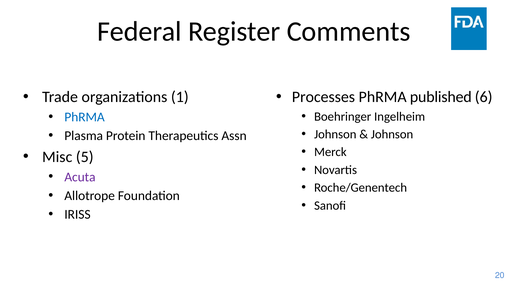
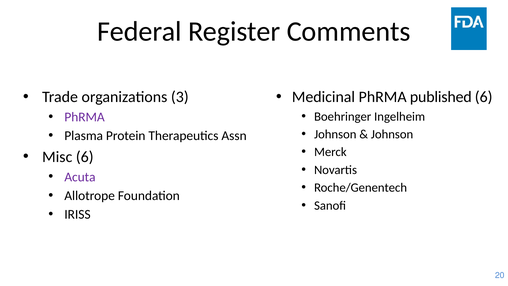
1: 1 -> 3
Processes: Processes -> Medicinal
PhRMA at (85, 117) colour: blue -> purple
Misc 5: 5 -> 6
